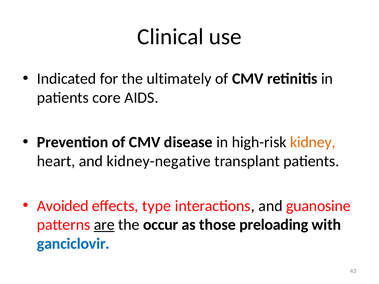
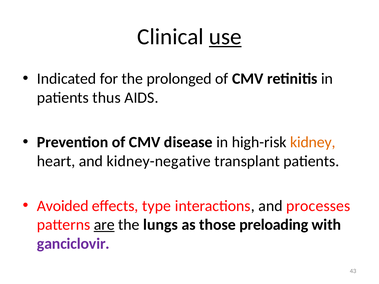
use underline: none -> present
ultimately: ultimately -> prolonged
core: core -> thus
guanosine: guanosine -> processes
occur: occur -> lungs
ganciclovir colour: blue -> purple
